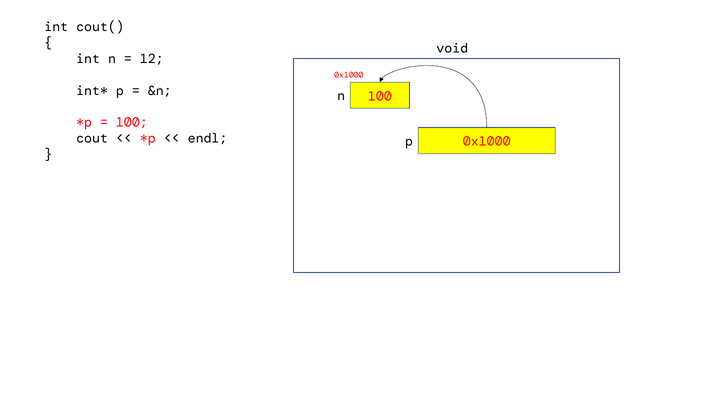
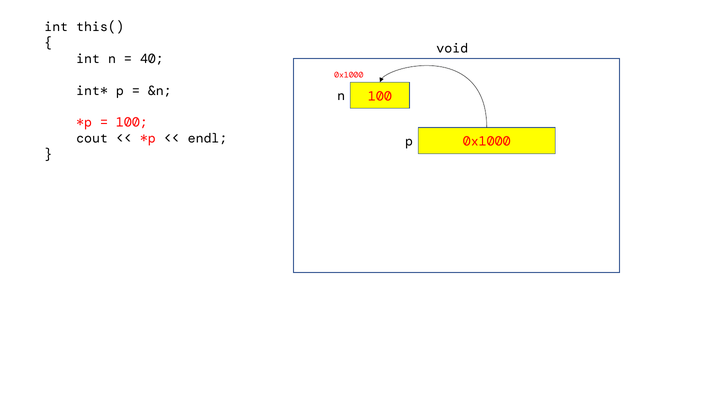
cout(: cout( -> this(
12: 12 -> 40
